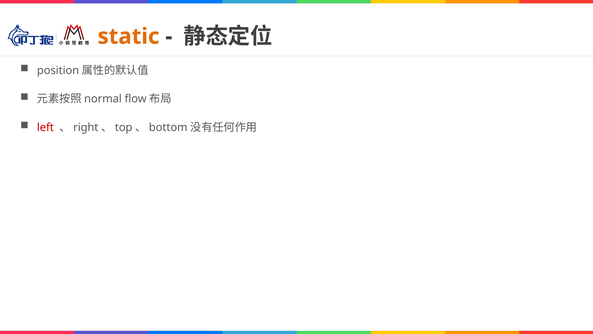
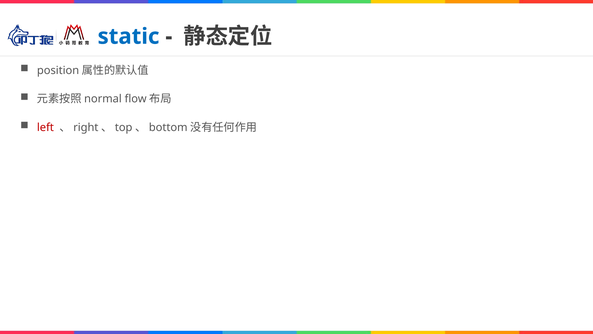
static colour: orange -> blue
